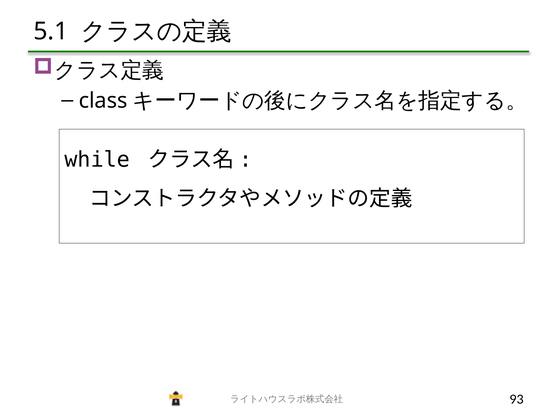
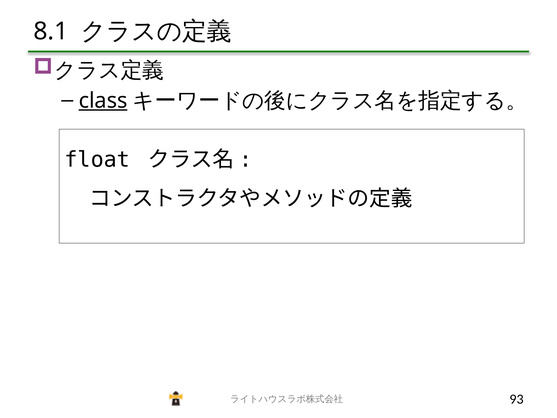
5.1: 5.1 -> 8.1
class underline: none -> present
while: while -> float
